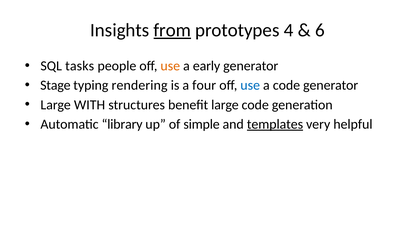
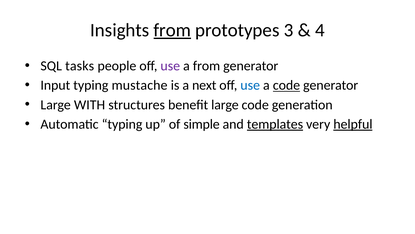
4: 4 -> 3
6: 6 -> 4
use at (170, 66) colour: orange -> purple
a early: early -> from
Stage: Stage -> Input
rendering: rendering -> mustache
four: four -> next
code at (286, 85) underline: none -> present
Automatic library: library -> typing
helpful underline: none -> present
